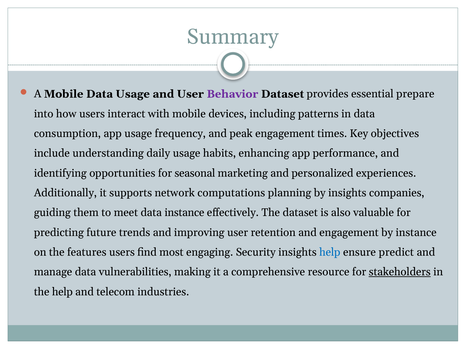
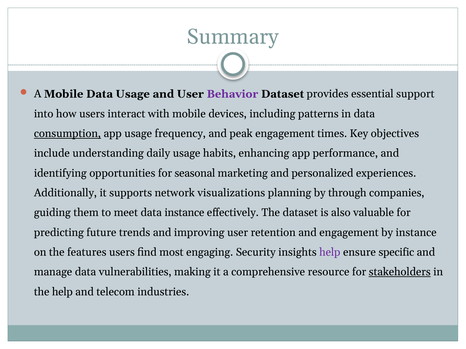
prepare: prepare -> support
consumption underline: none -> present
computations: computations -> visualizations
by insights: insights -> through
help at (330, 253) colour: blue -> purple
predict: predict -> specific
